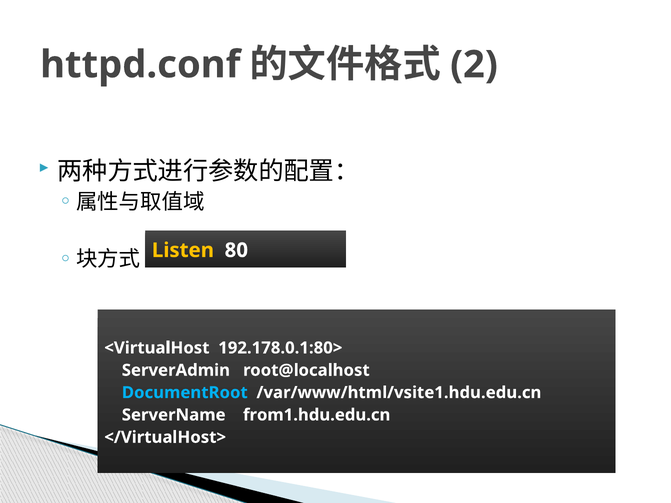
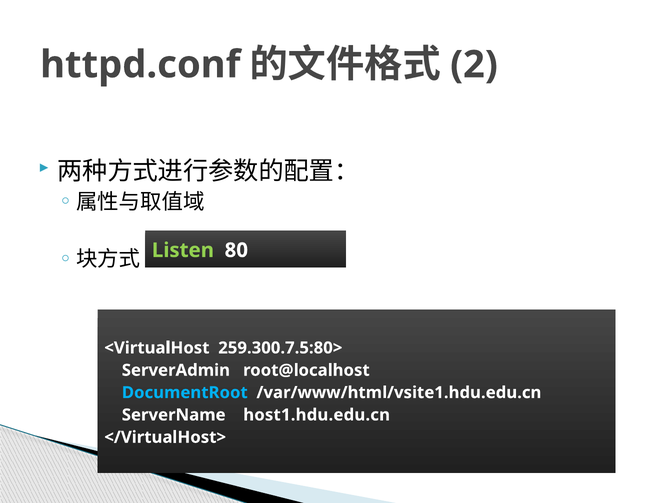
Listen colour: yellow -> light green
192.178.0.1:80>: 192.178.0.1:80> -> 259.300.7.5:80>
from1.hdu.edu.cn: from1.hdu.edu.cn -> host1.hdu.edu.cn
